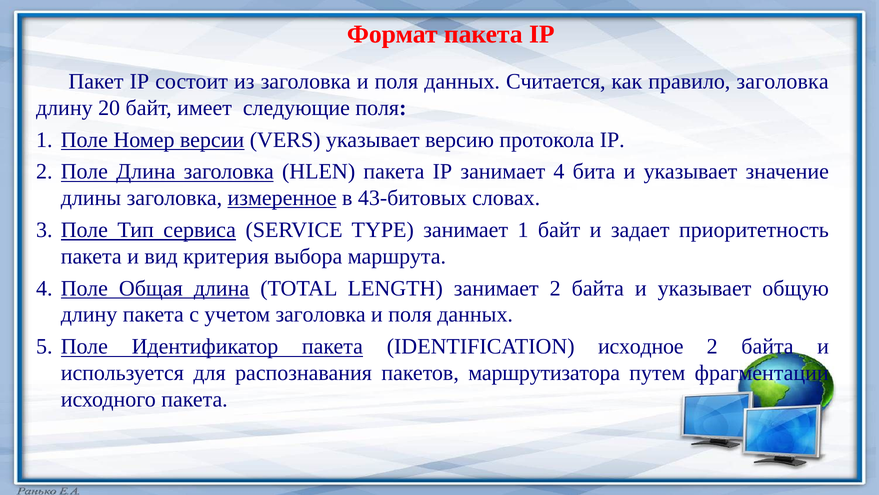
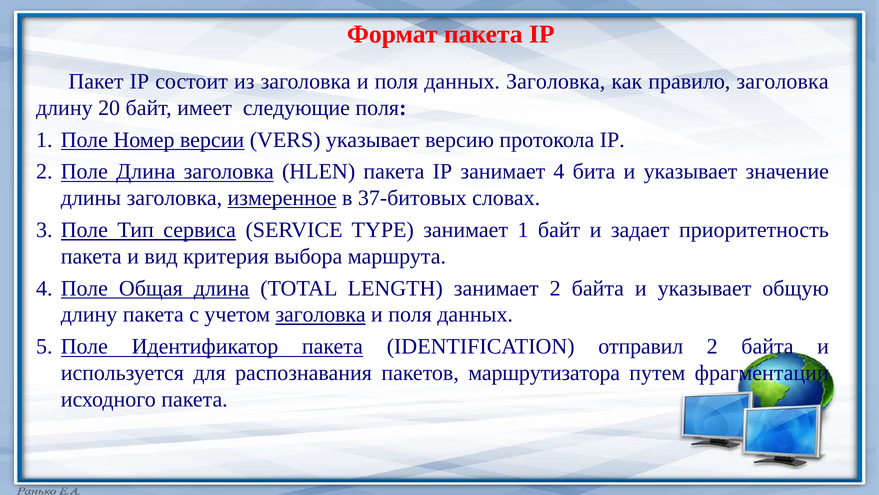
данных Считается: Считается -> Заголовка
43-битовых: 43-битовых -> 37-битовых
заголовка at (321, 314) underline: none -> present
исходное: исходное -> отправил
